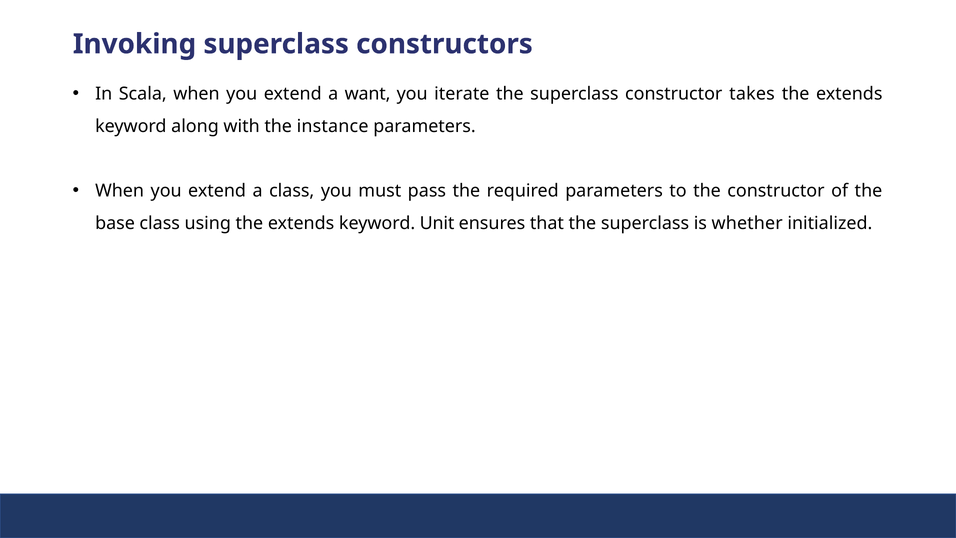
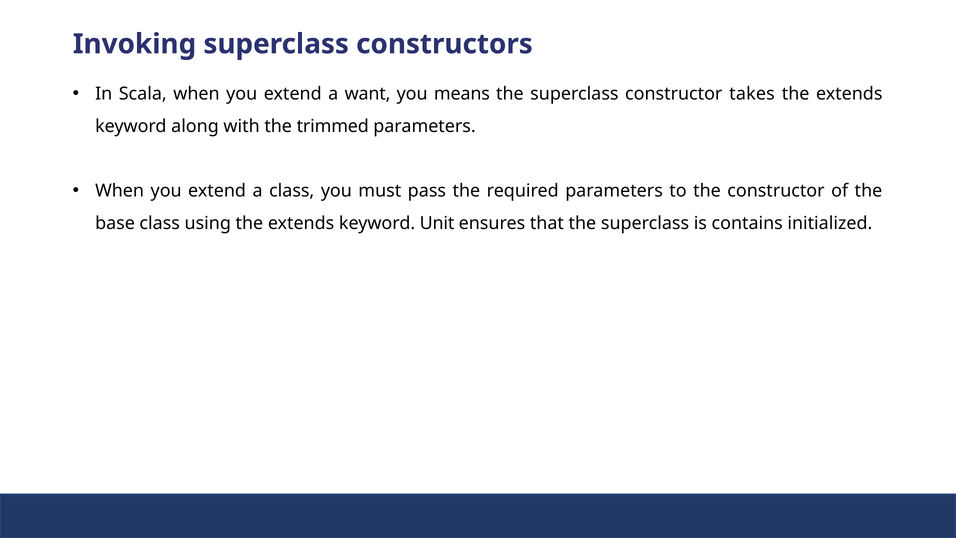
iterate: iterate -> means
instance: instance -> trimmed
whether: whether -> contains
